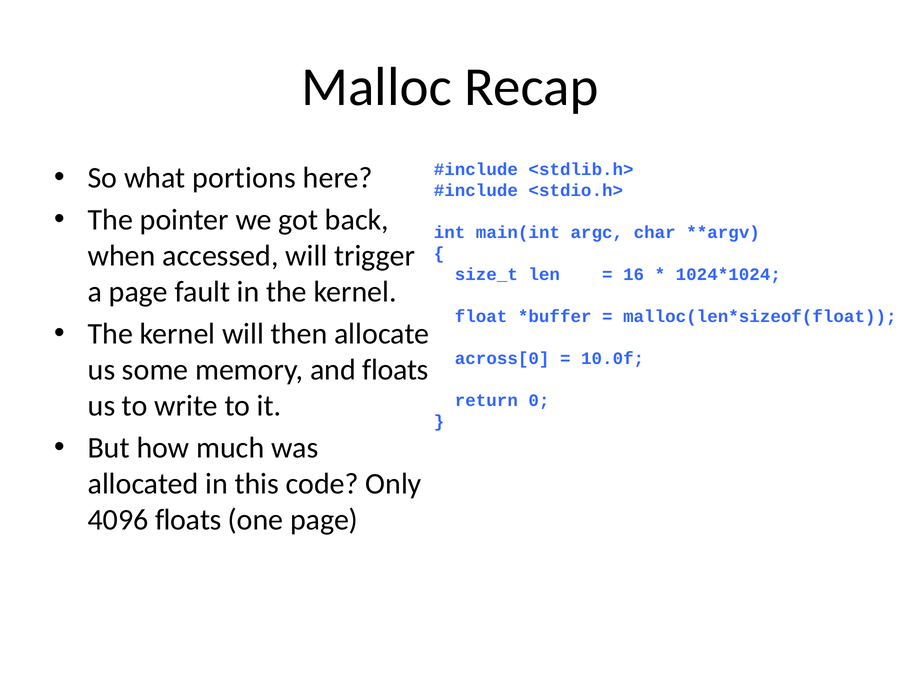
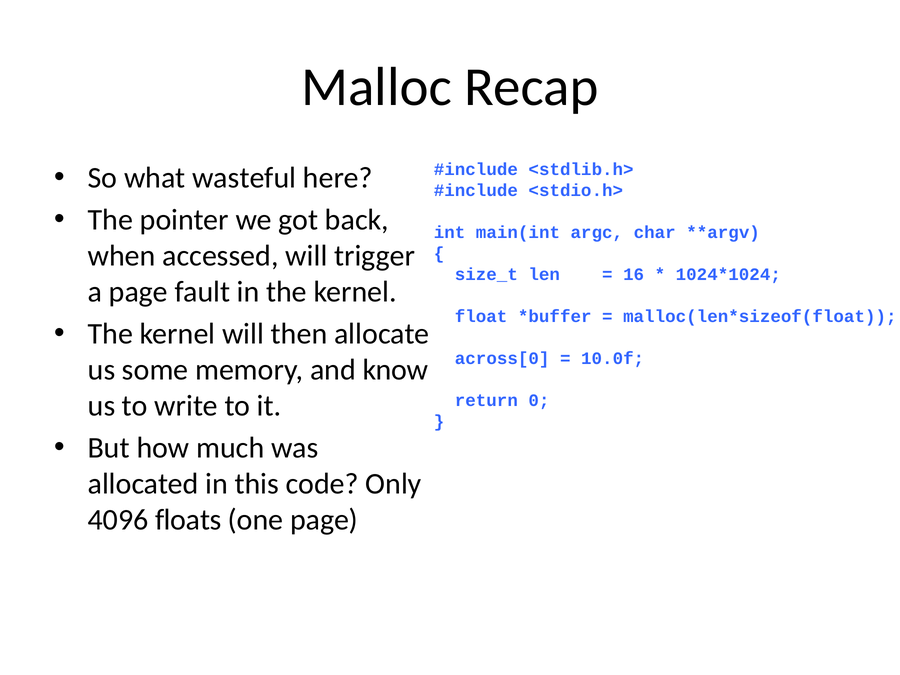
portions: portions -> wasteful
and floats: floats -> know
